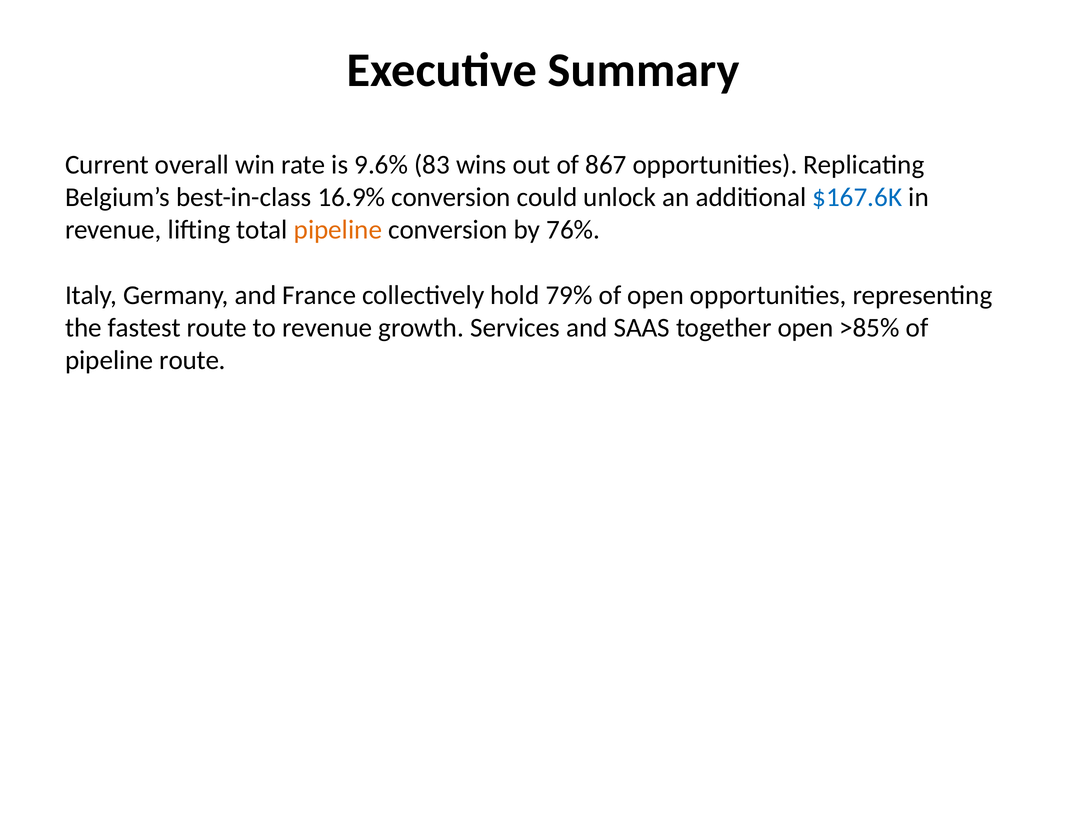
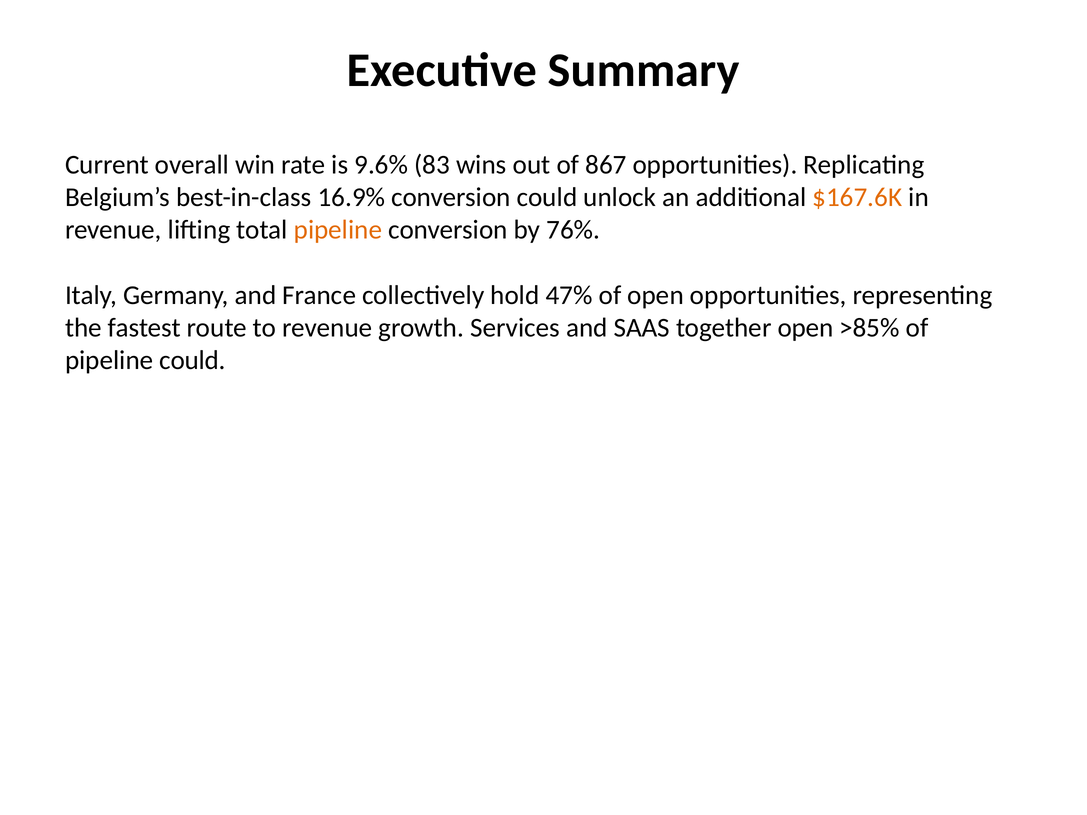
$167.6K colour: blue -> orange
79%: 79% -> 47%
pipeline route: route -> could
